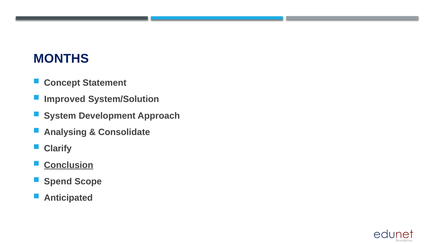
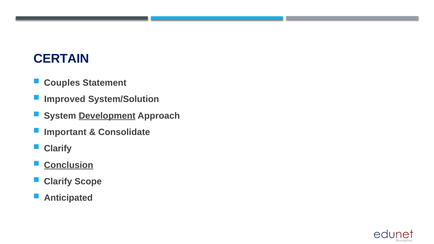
MONTHS: MONTHS -> CERTAIN
Concept: Concept -> Couples
Development underline: none -> present
Analysing: Analysing -> Important
Spend at (58, 182): Spend -> Clarify
